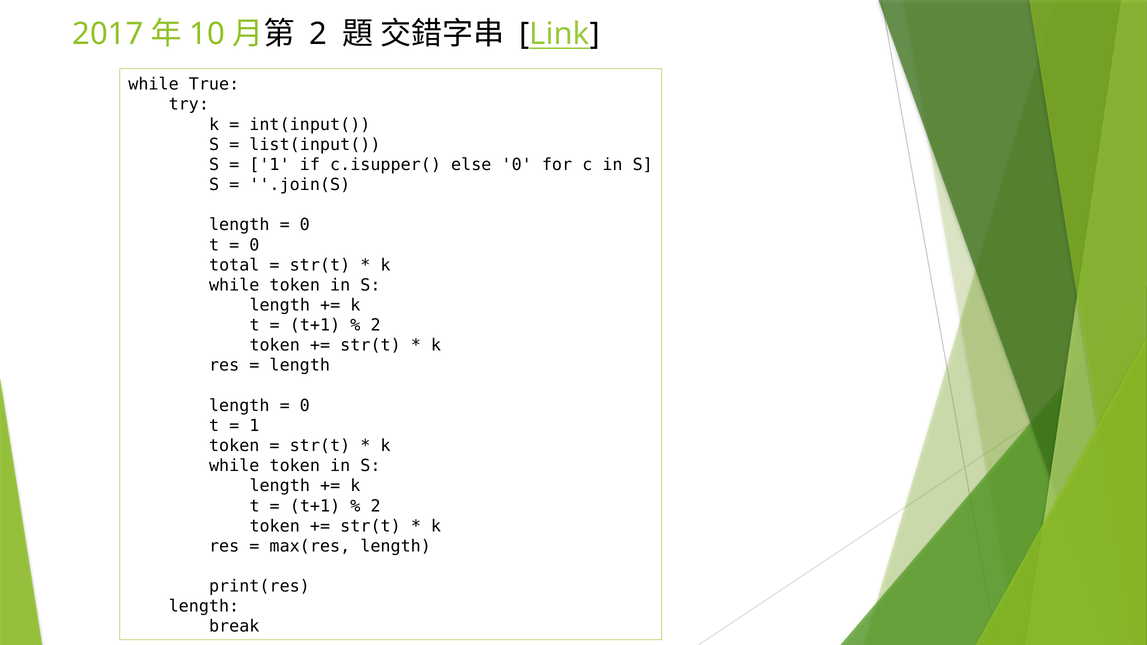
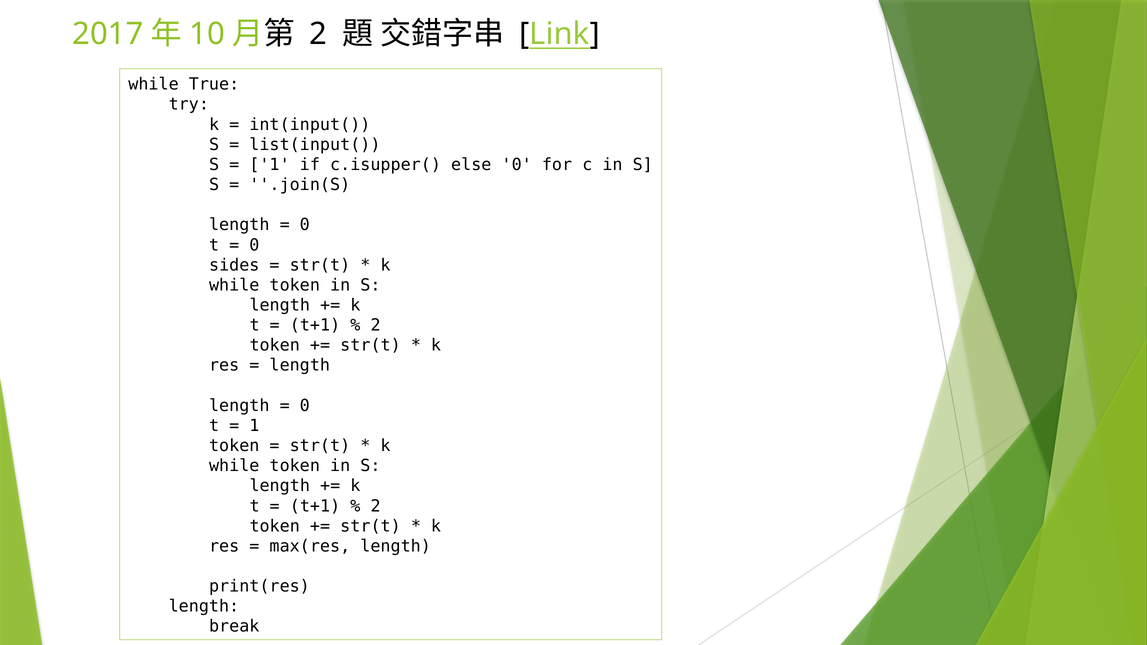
total: total -> sides
